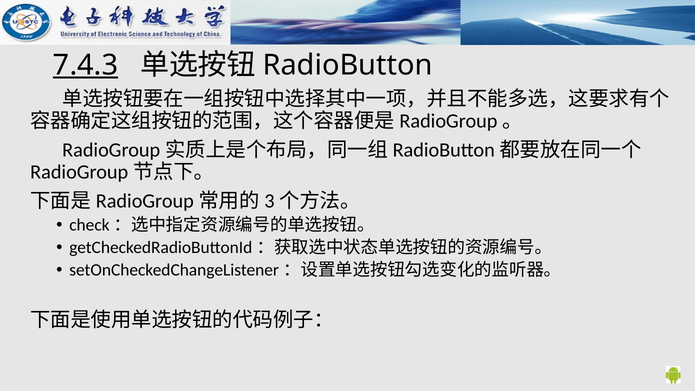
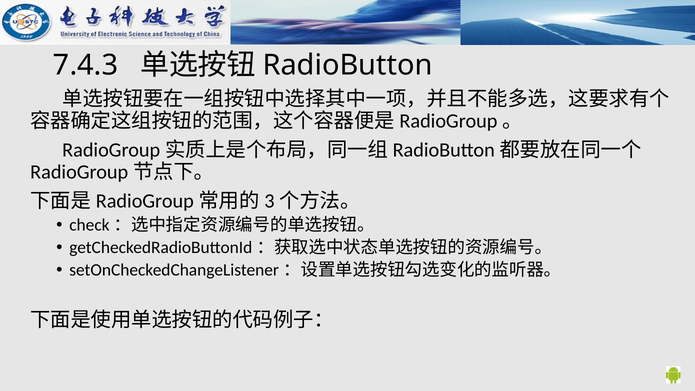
7.4.3 underline: present -> none
